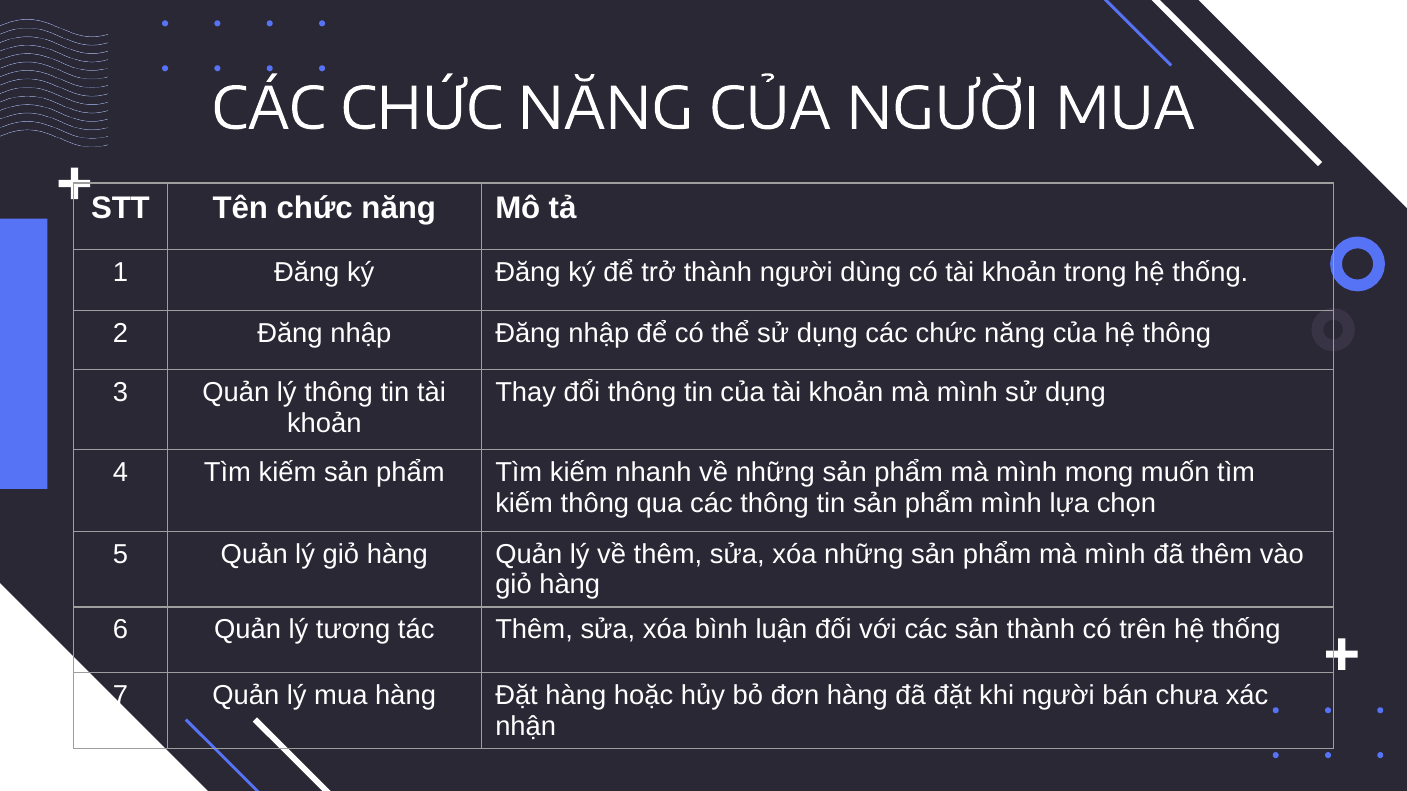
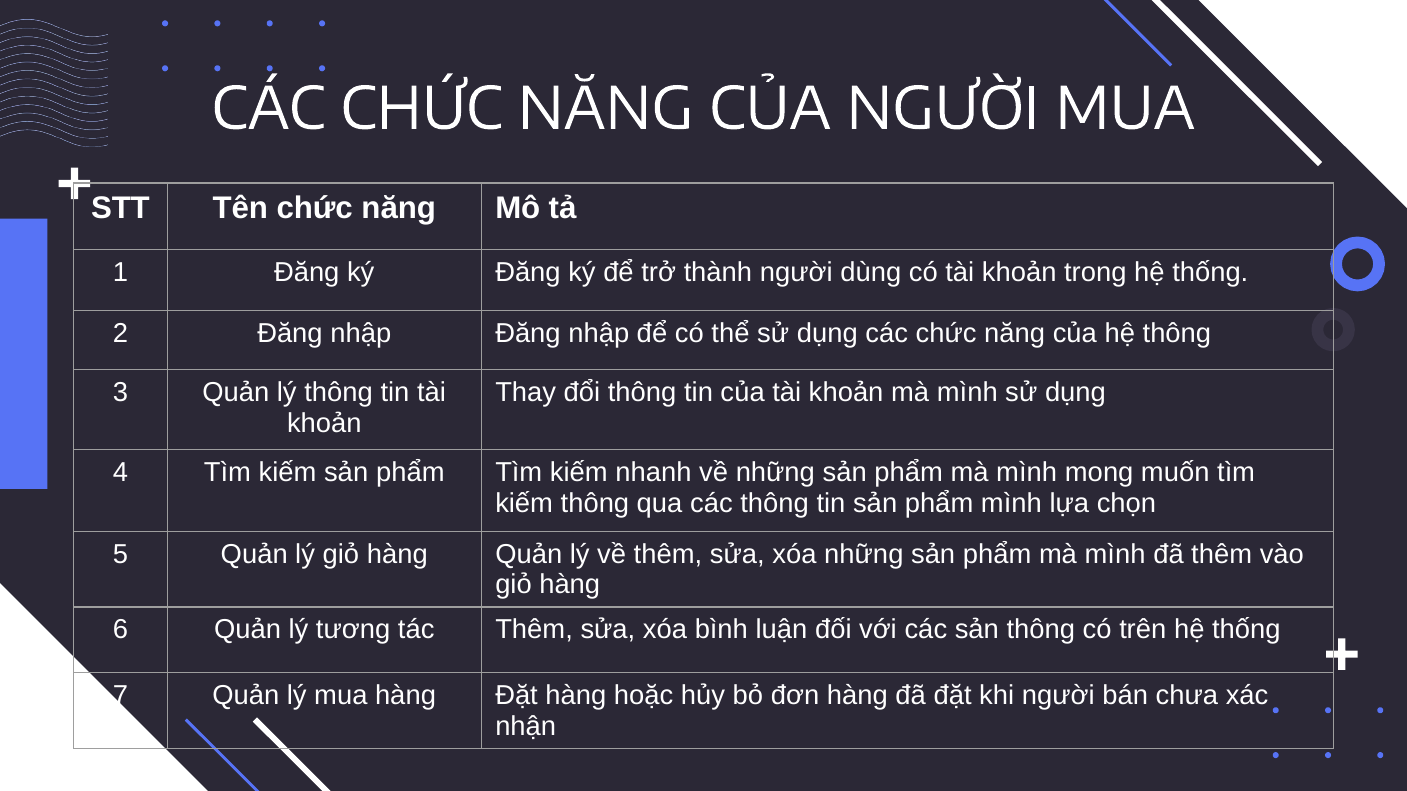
sản thành: thành -> thông
